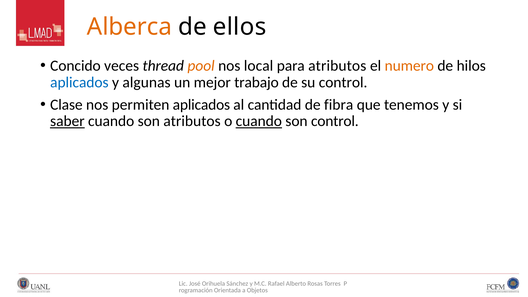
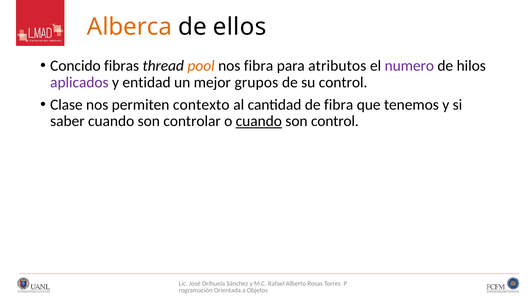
veces: veces -> fibras
nos local: local -> fibra
numero colour: orange -> purple
aplicados at (79, 82) colour: blue -> purple
algunas: algunas -> entidad
trabajo: trabajo -> grupos
permiten aplicados: aplicados -> contexto
saber underline: present -> none
son atributos: atributos -> controlar
